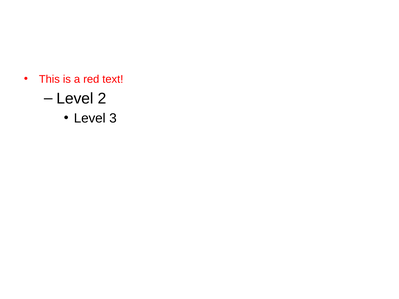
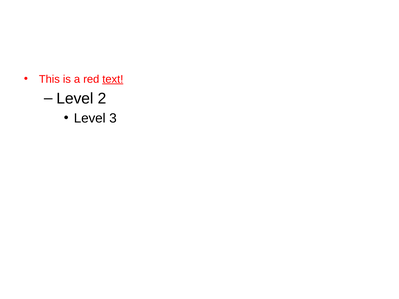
text underline: none -> present
